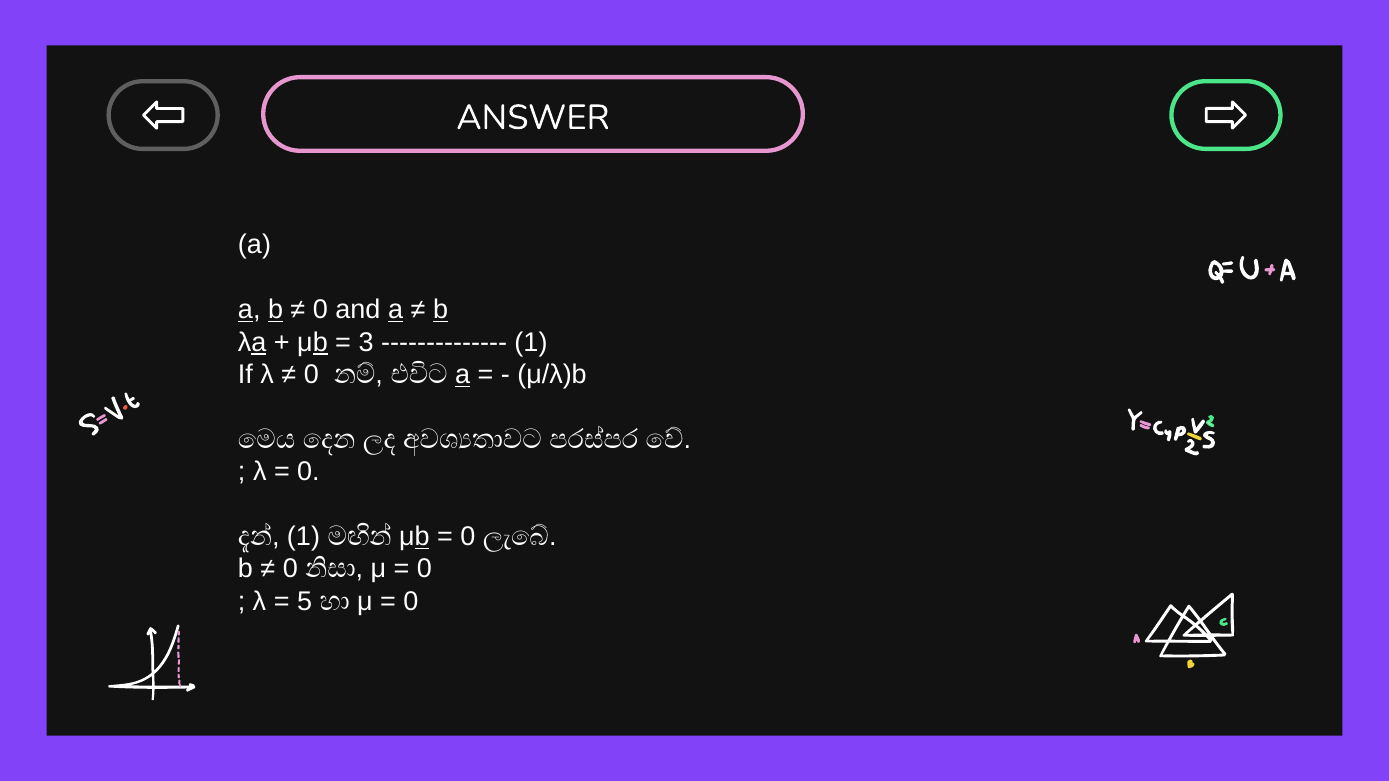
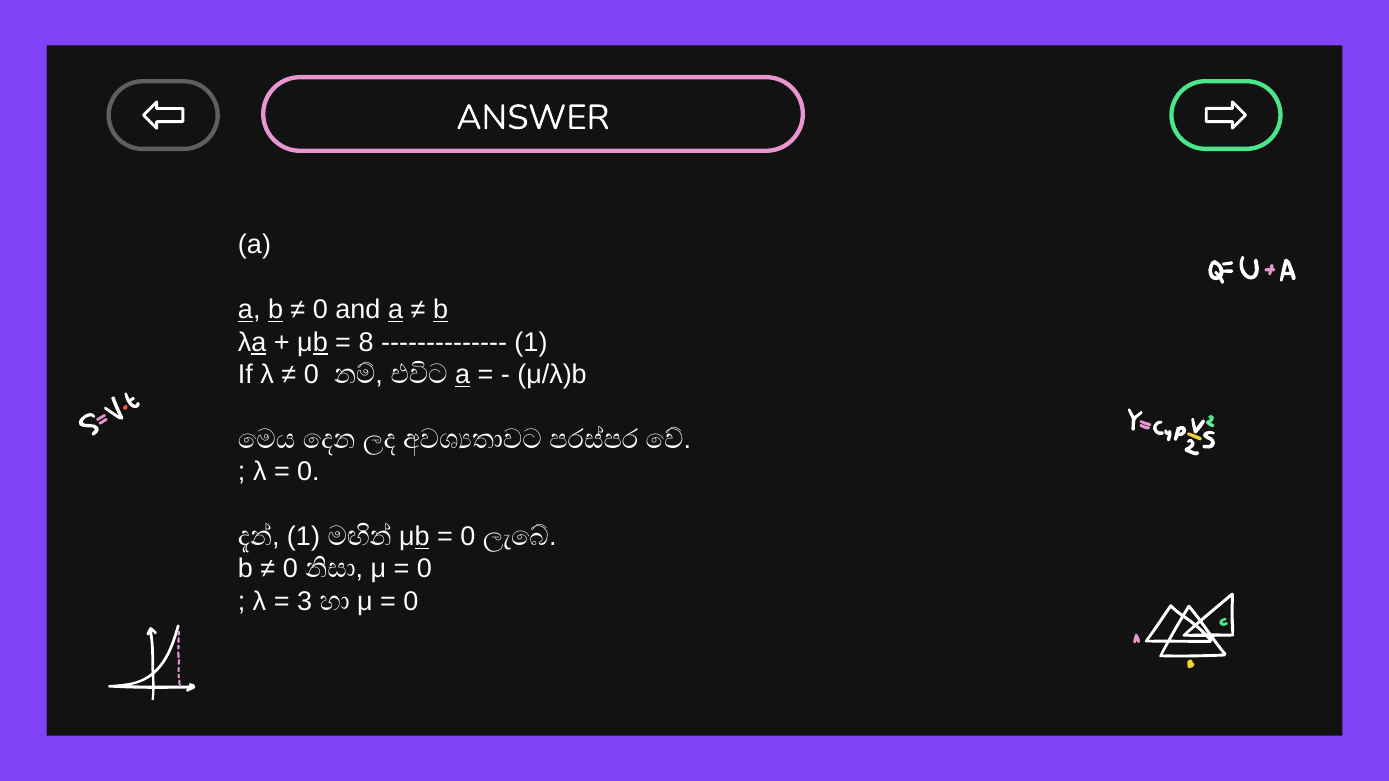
3: 3 -> 8
5: 5 -> 3
